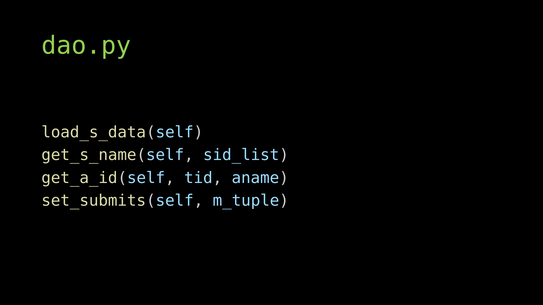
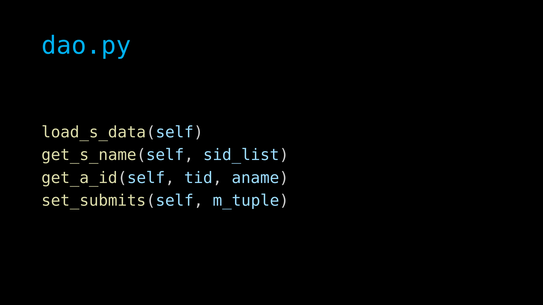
dao.py colour: light green -> light blue
